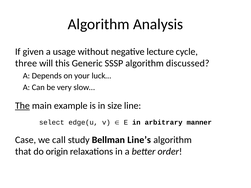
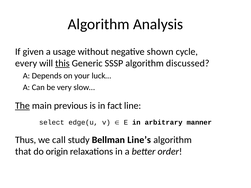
lecture: lecture -> shown
three: three -> every
this underline: none -> present
example: example -> previous
size: size -> fact
Case: Case -> Thus
